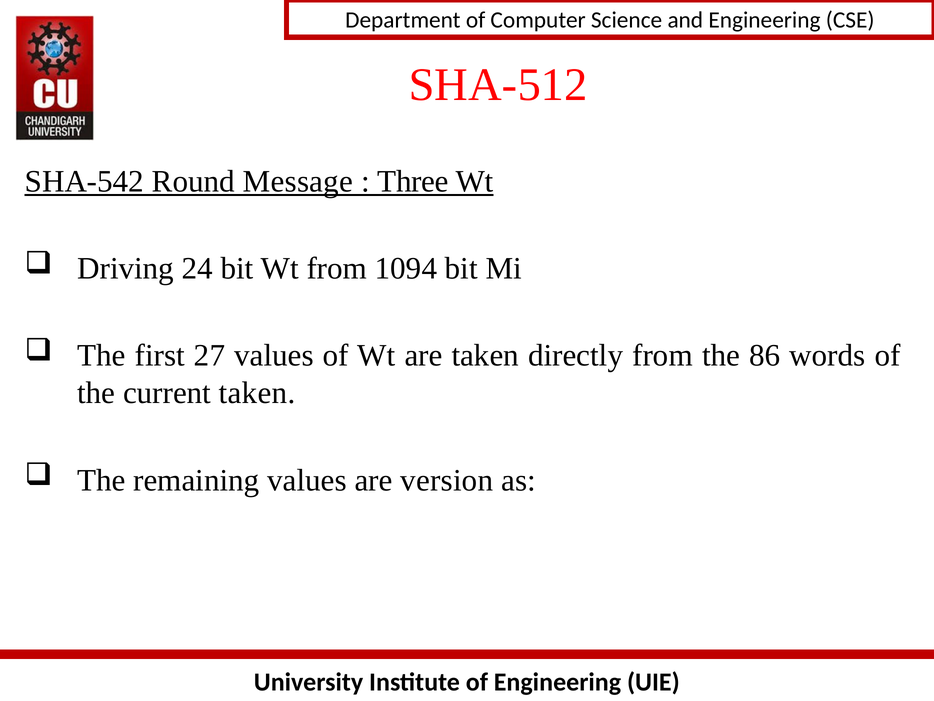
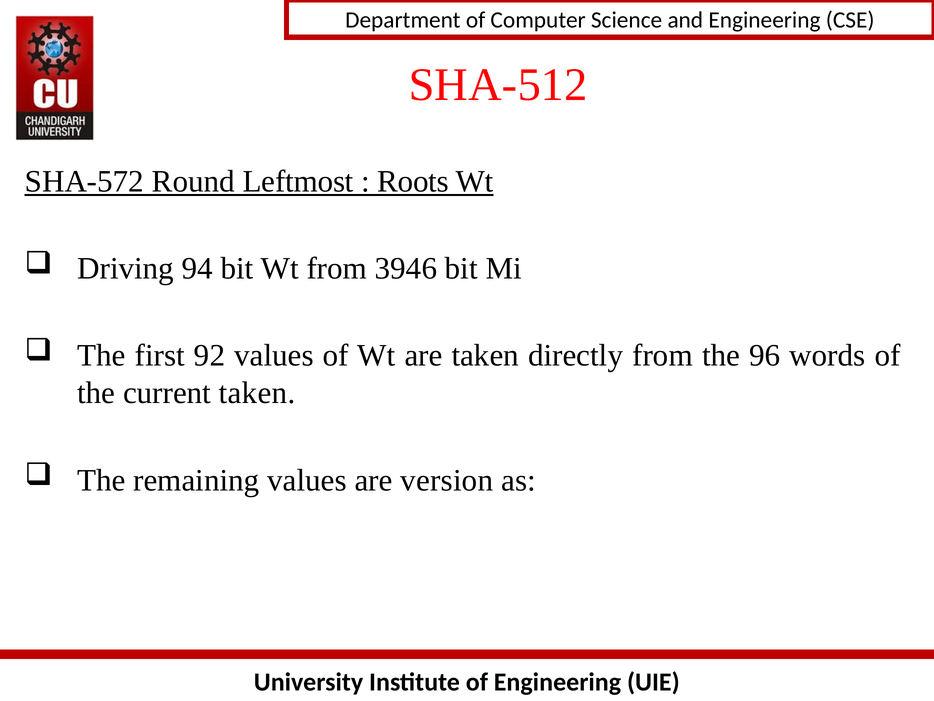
SHA-542: SHA-542 -> SHA-572
Message: Message -> Leftmost
Three: Three -> Roots
24: 24 -> 94
1094: 1094 -> 3946
27: 27 -> 92
86: 86 -> 96
